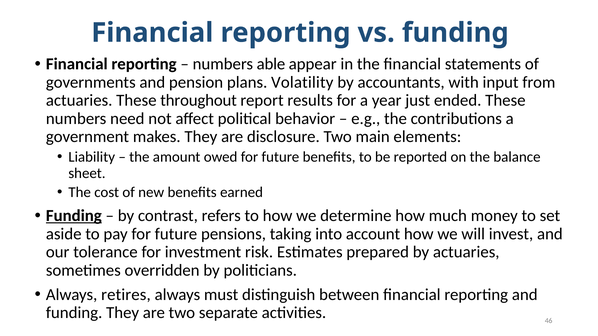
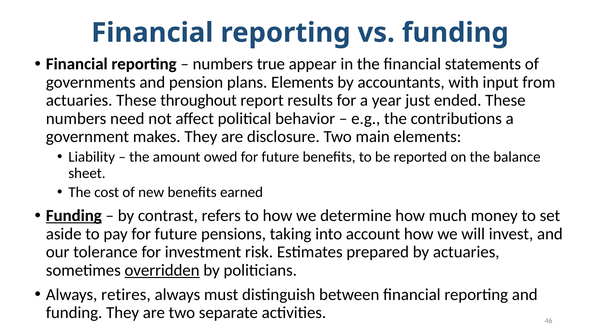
able: able -> true
plans Volatility: Volatility -> Elements
overridden underline: none -> present
